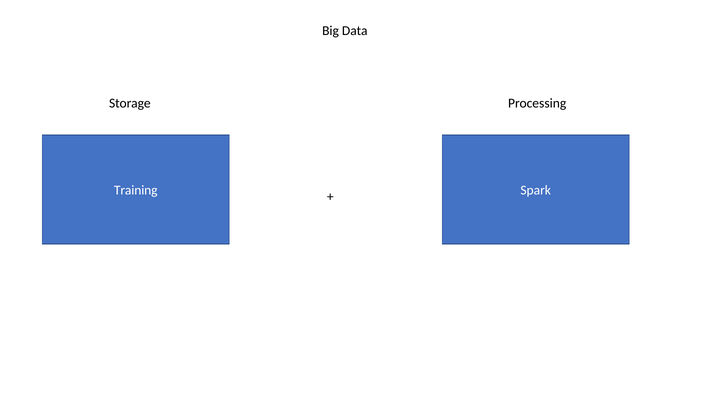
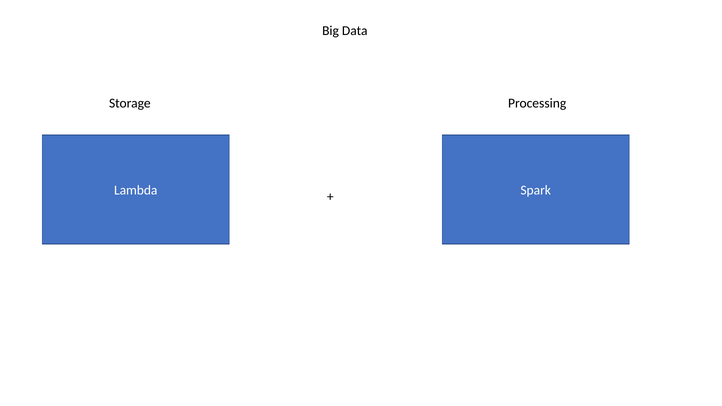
Training: Training -> Lambda
